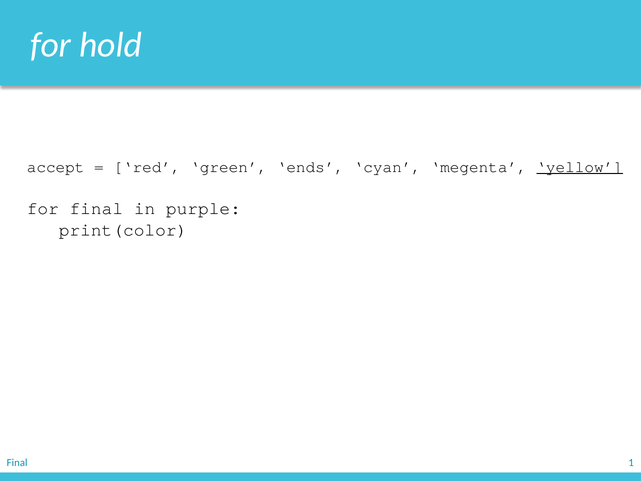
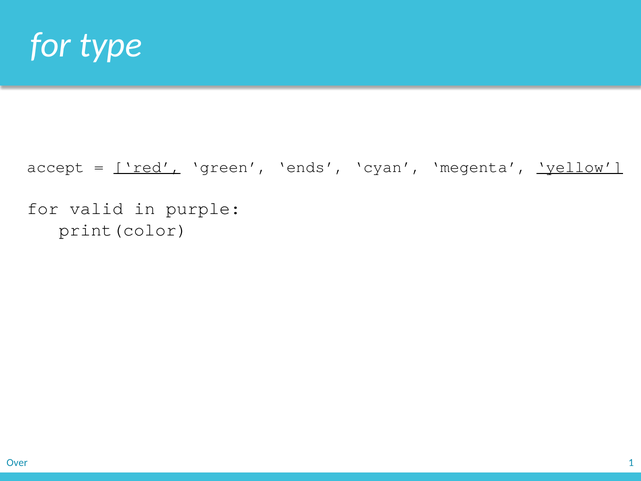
hold: hold -> type
red underline: none -> present
for final: final -> valid
Final at (17, 463): Final -> Over
